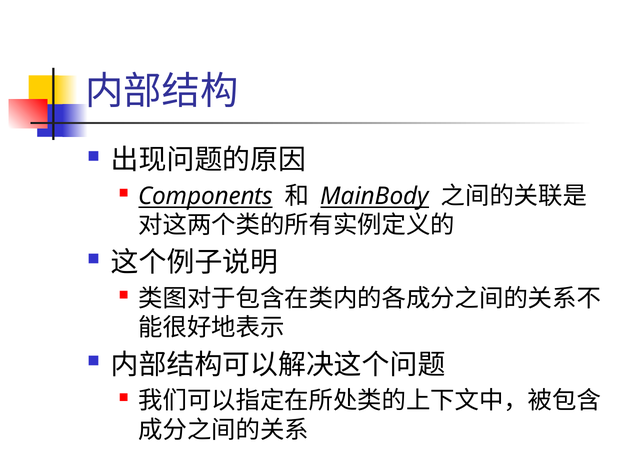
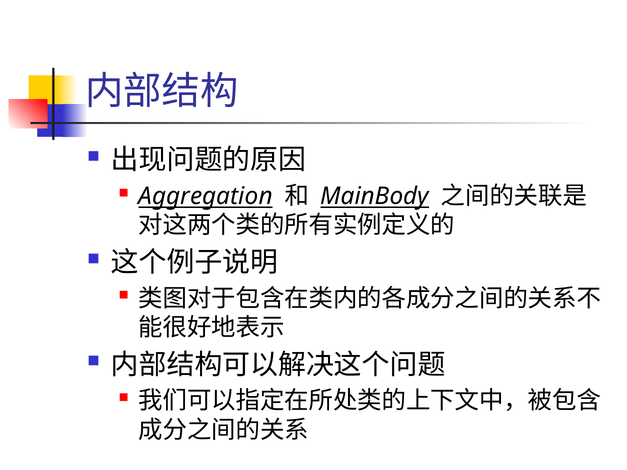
Components: Components -> Aggregation
